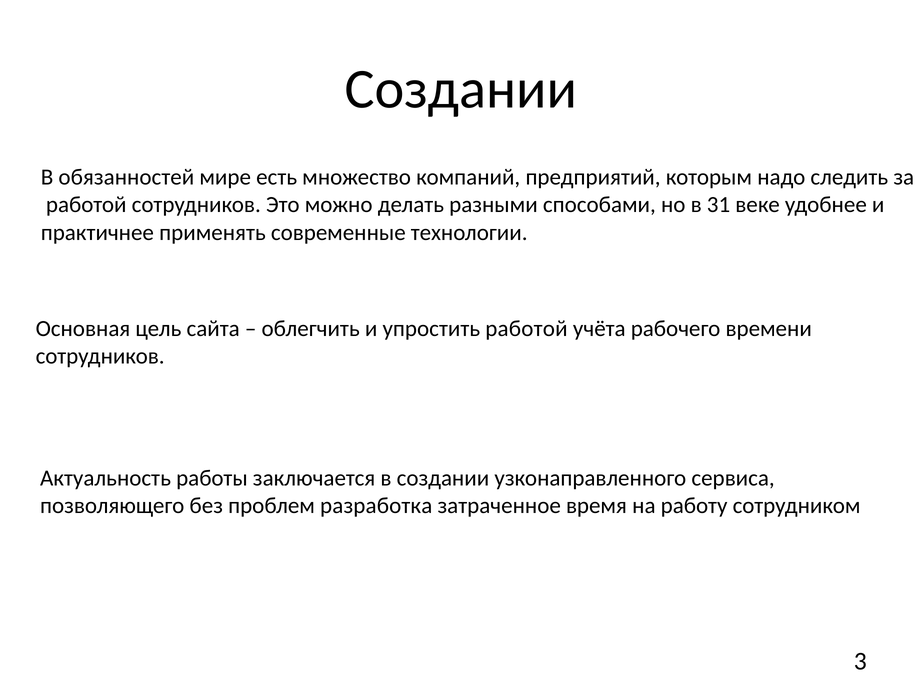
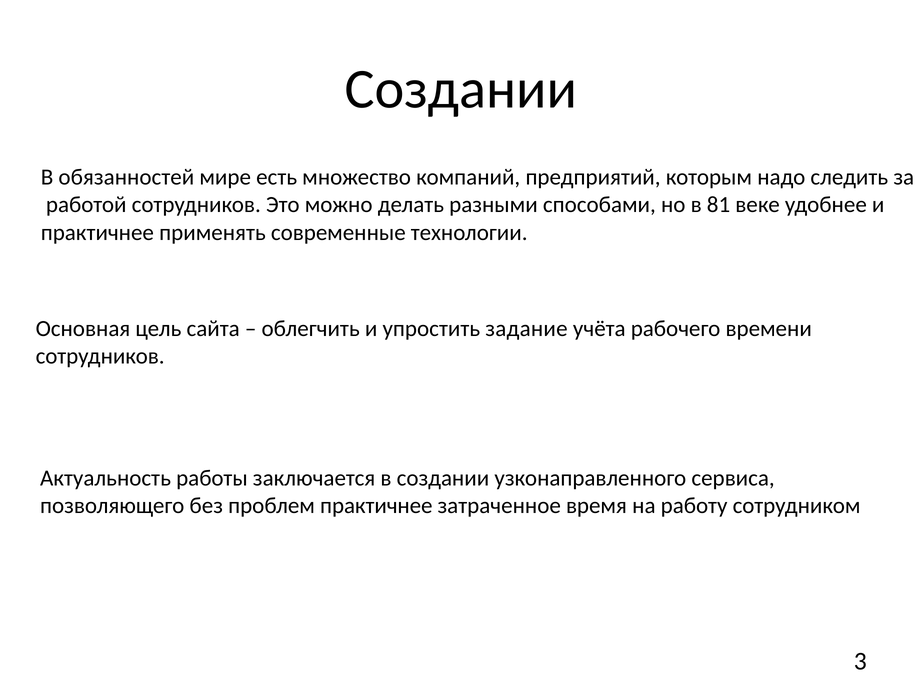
31: 31 -> 81
упростить работой: работой -> задание
проблем разработка: разработка -> практичнее
